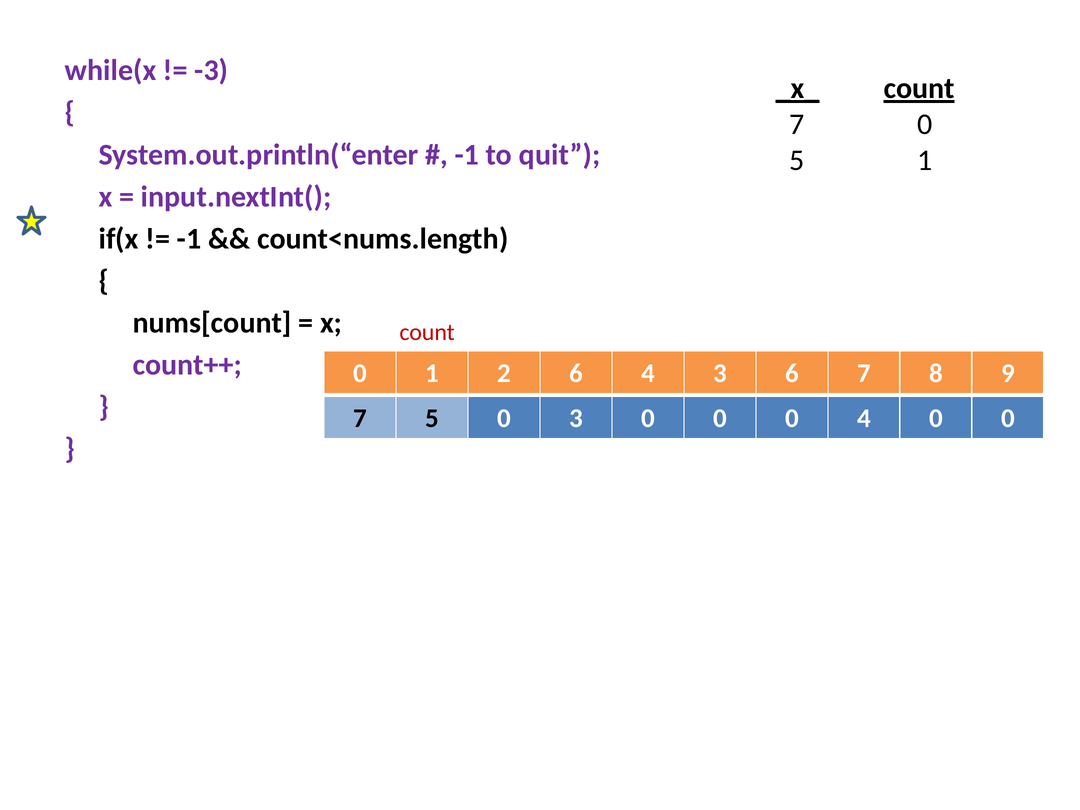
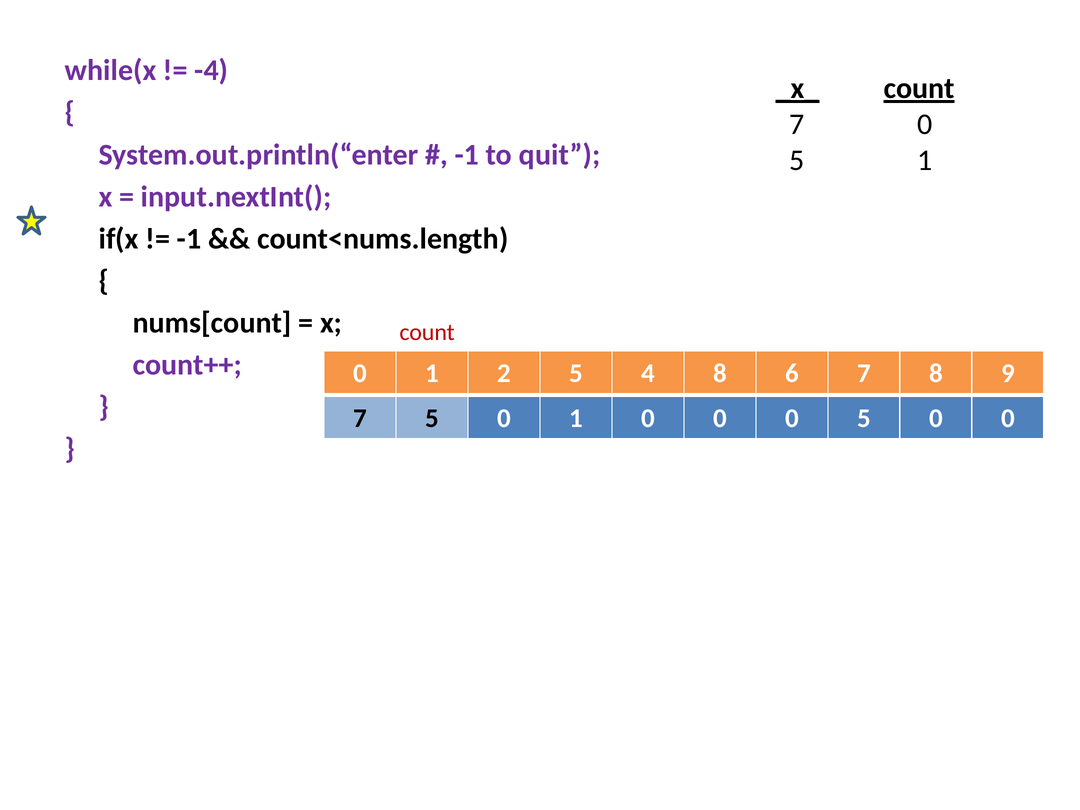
-3: -3 -> -4
2 6: 6 -> 5
4 3: 3 -> 8
5 0 3: 3 -> 1
0 0 4: 4 -> 5
